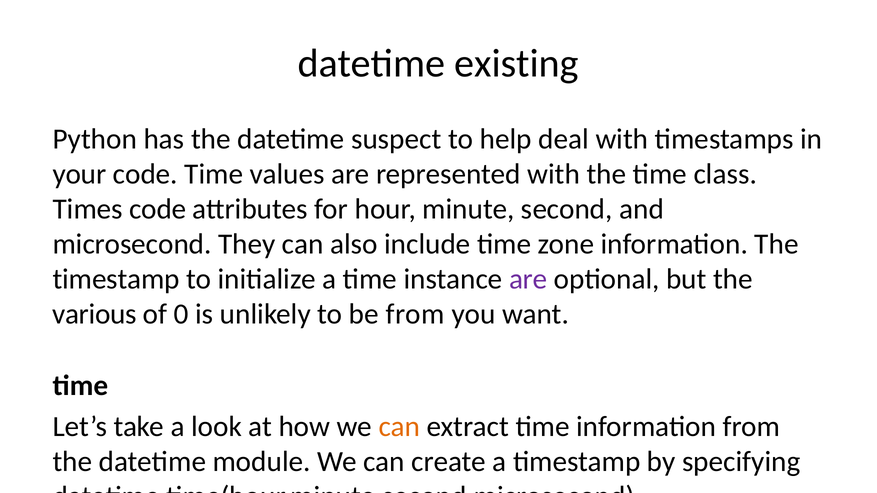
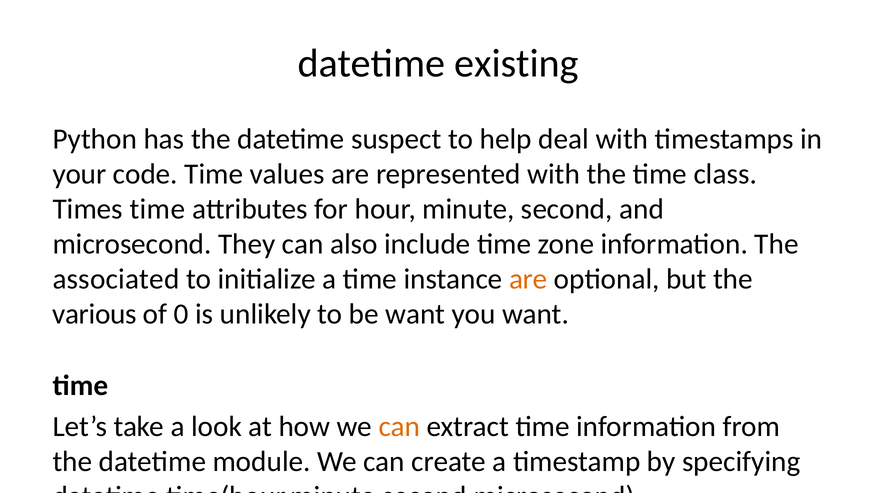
Times code: code -> time
timestamp at (116, 279): timestamp -> associated
are at (528, 279) colour: purple -> orange
be from: from -> want
